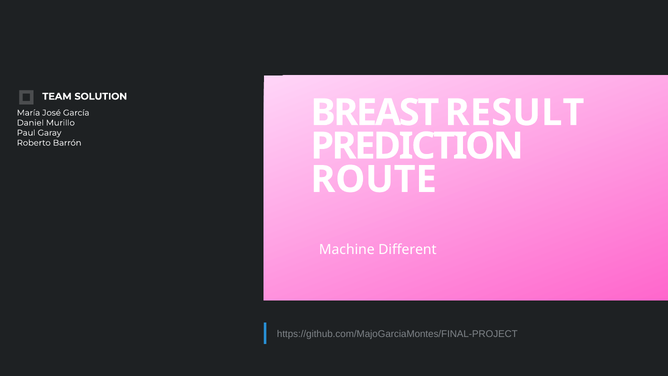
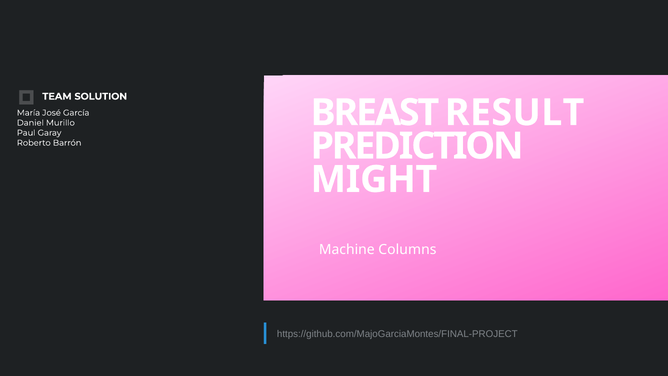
ROUTE: ROUTE -> MIGHT
Different: Different -> Columns
